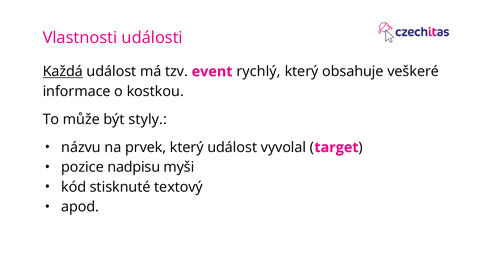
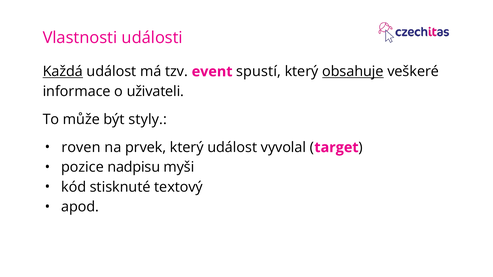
rychlý: rychlý -> spustí
obsahuje underline: none -> present
kostkou: kostkou -> uživateli
názvu: názvu -> roven
